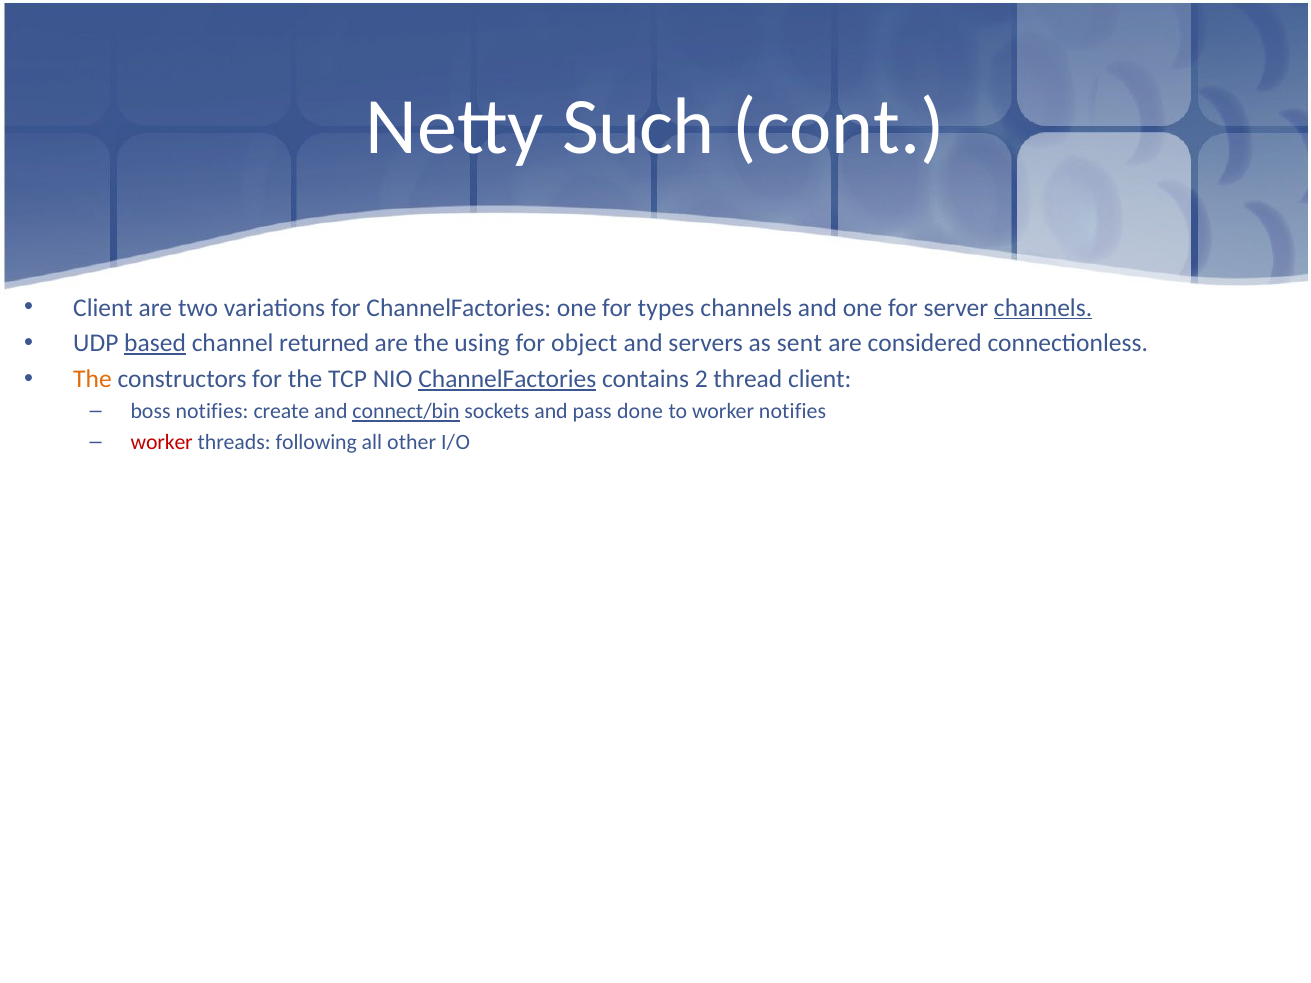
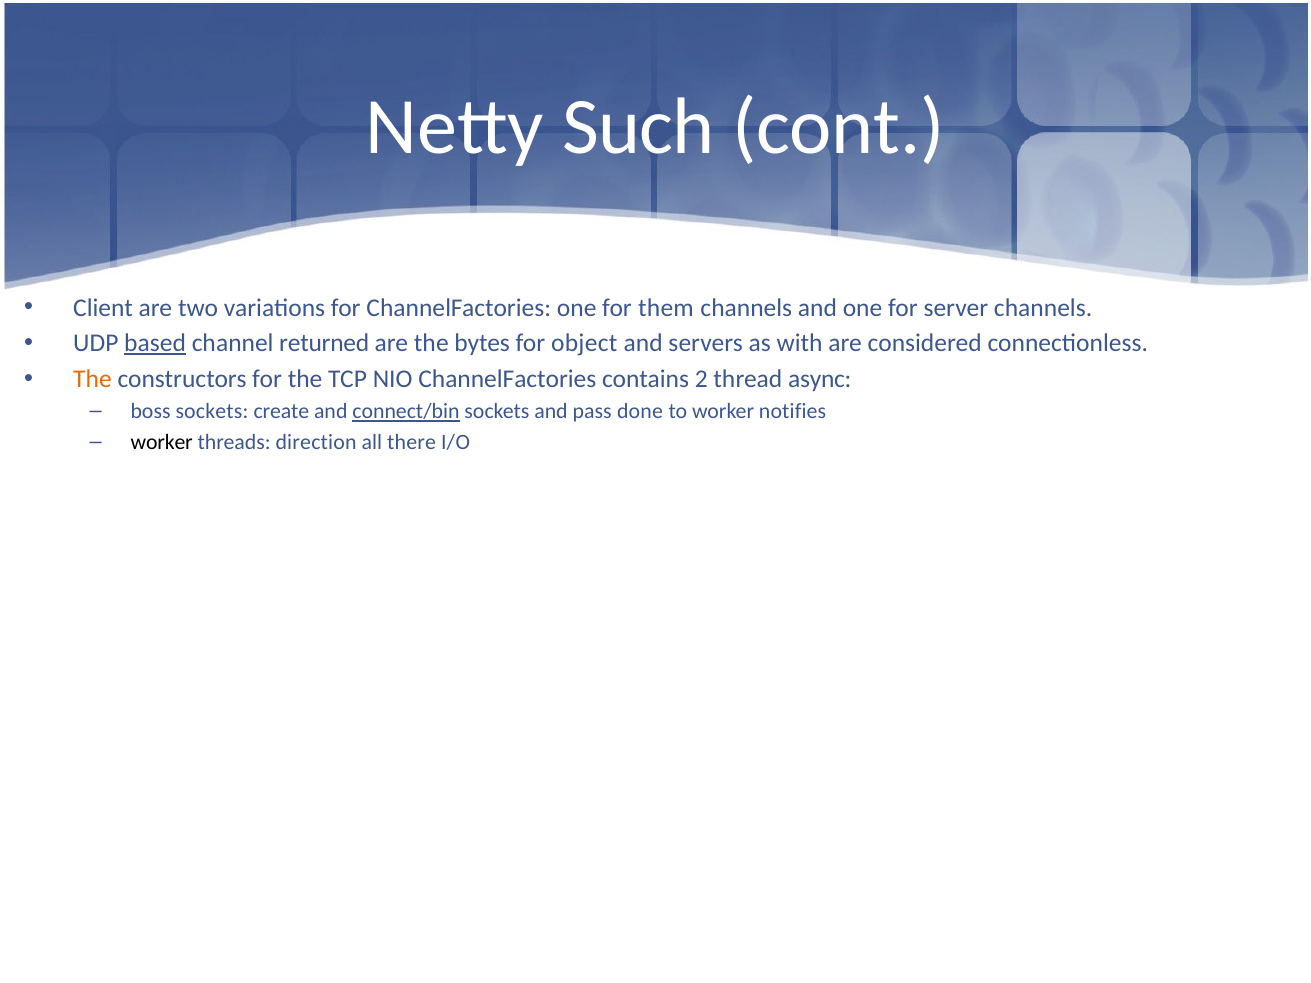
types: types -> them
channels at (1043, 308) underline: present -> none
using: using -> bytes
sent: sent -> with
ChannelFactories at (507, 379) underline: present -> none
thread client: client -> async
boss notifies: notifies -> sockets
worker at (162, 442) colour: red -> black
following: following -> direction
other: other -> there
